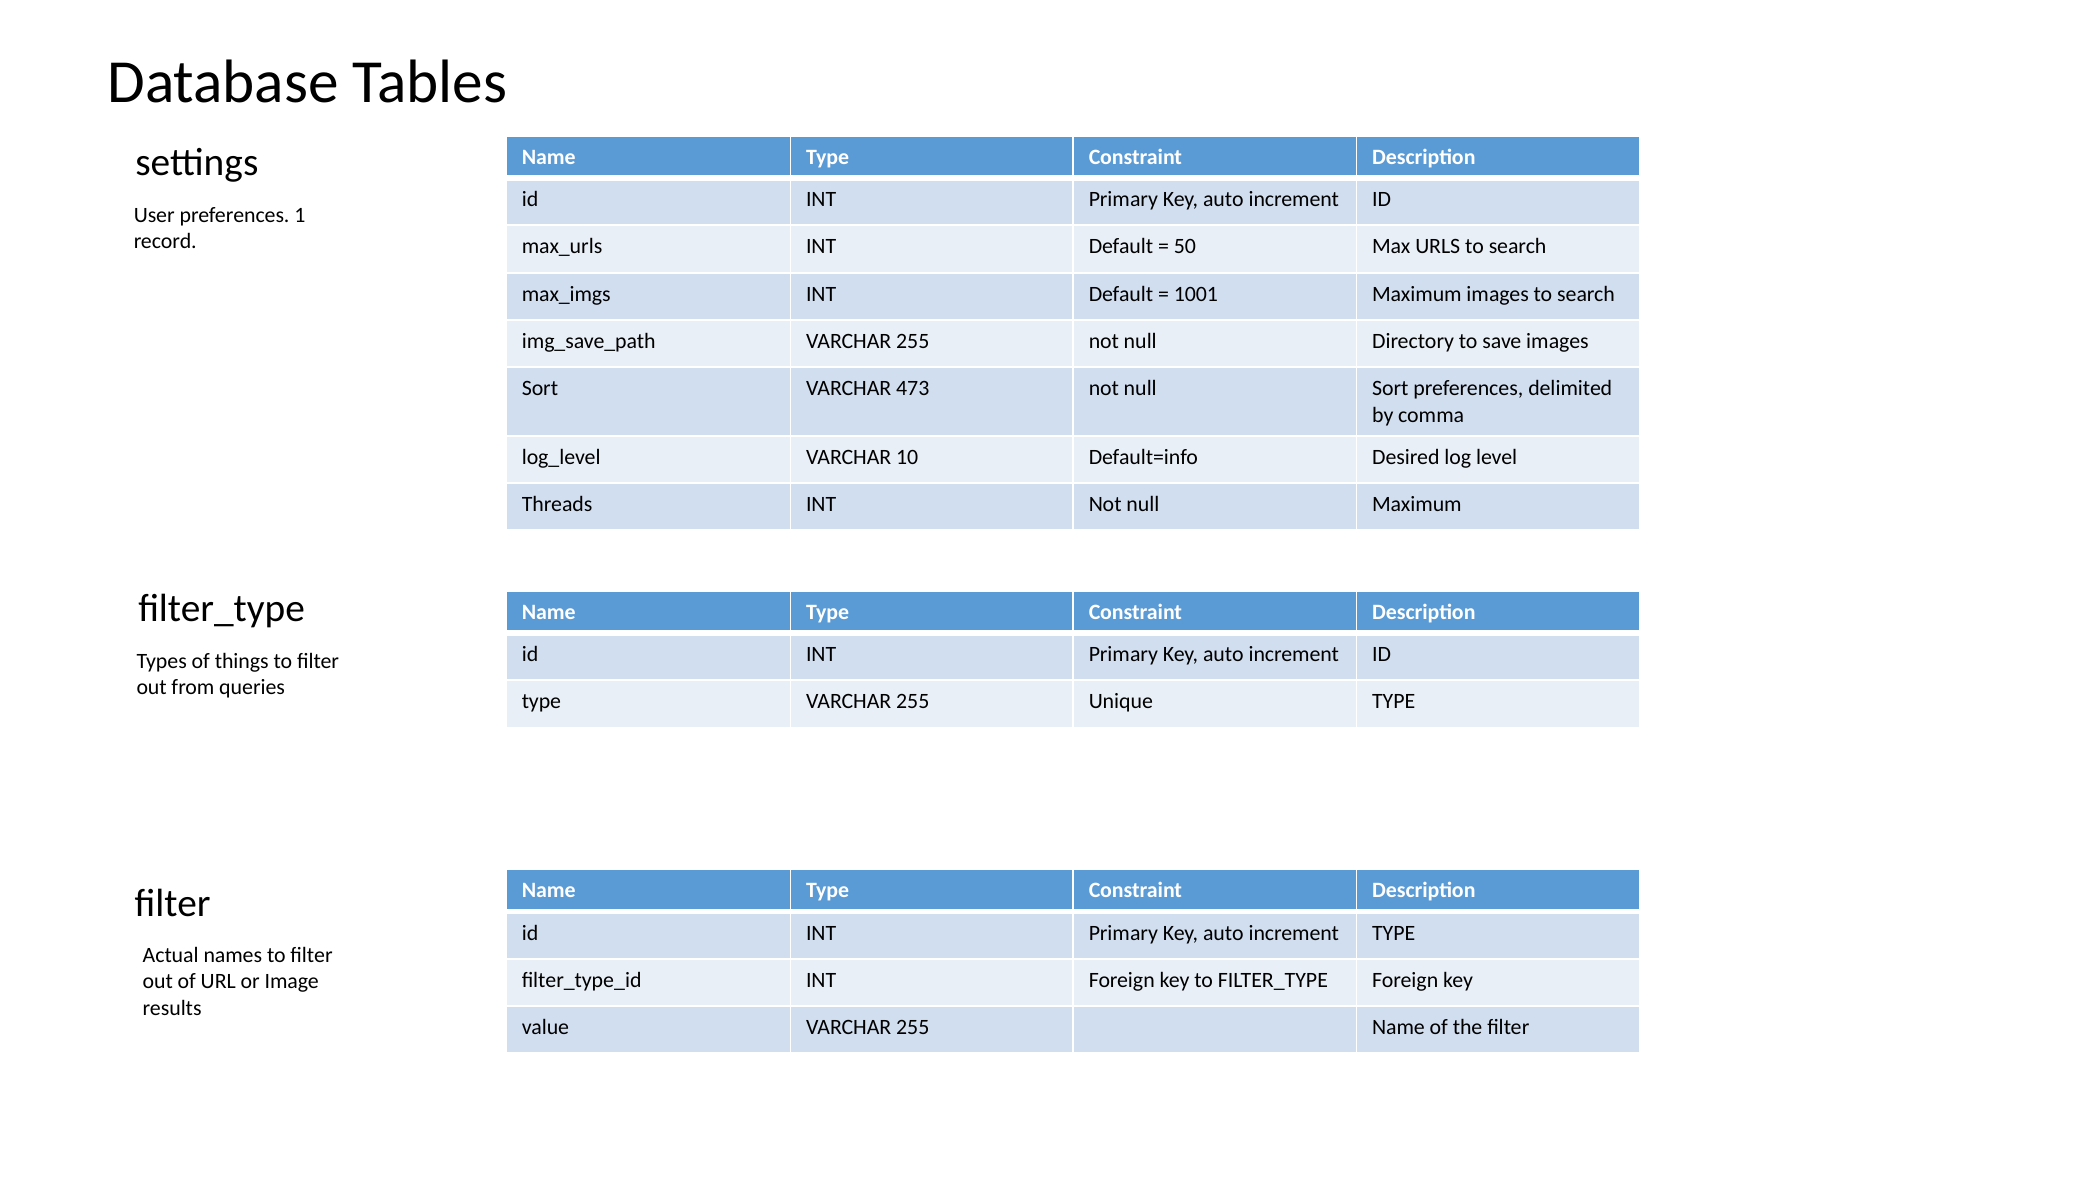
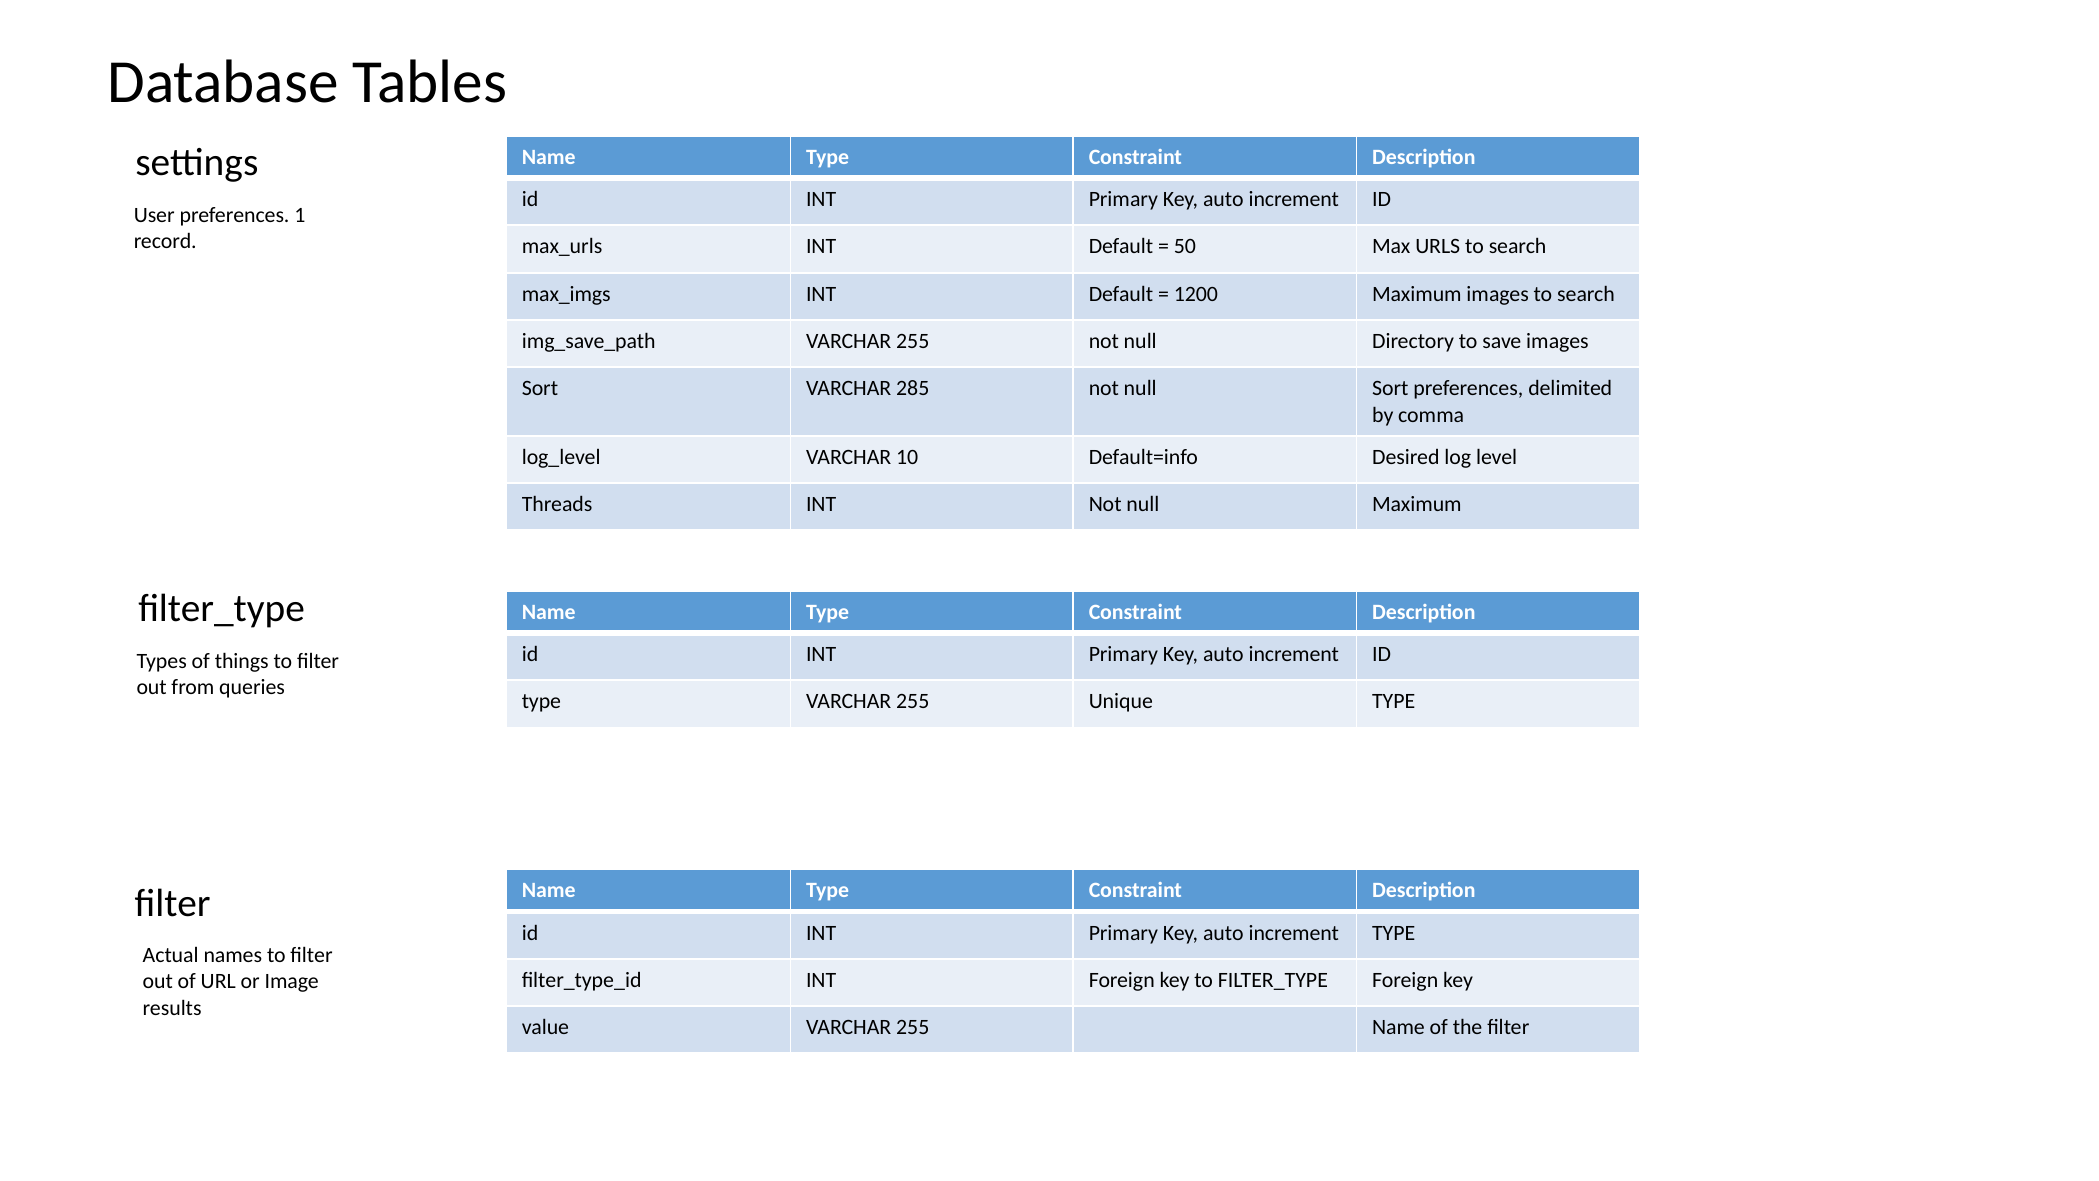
1001: 1001 -> 1200
473: 473 -> 285
